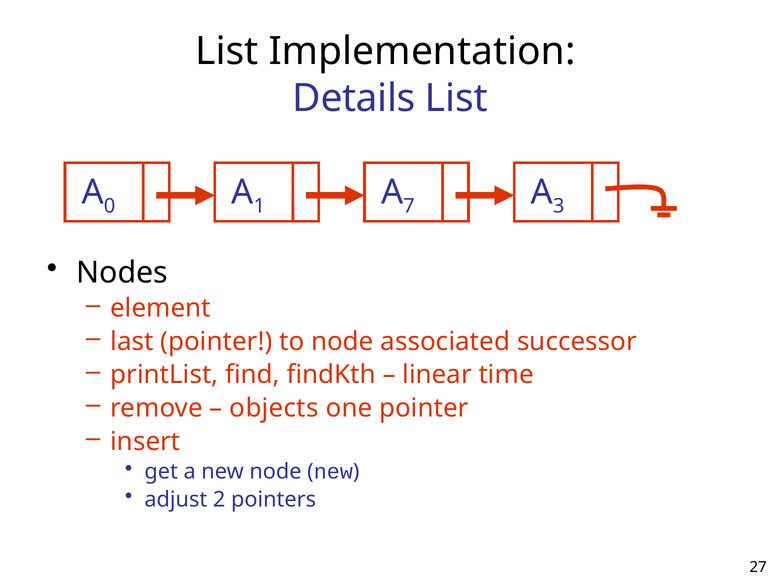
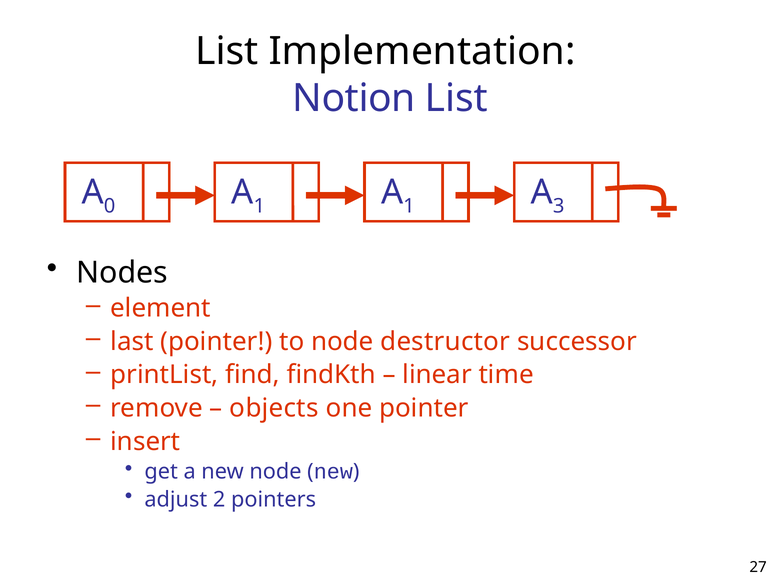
Details: Details -> Notion
7 at (409, 206): 7 -> 1
associated: associated -> destructor
